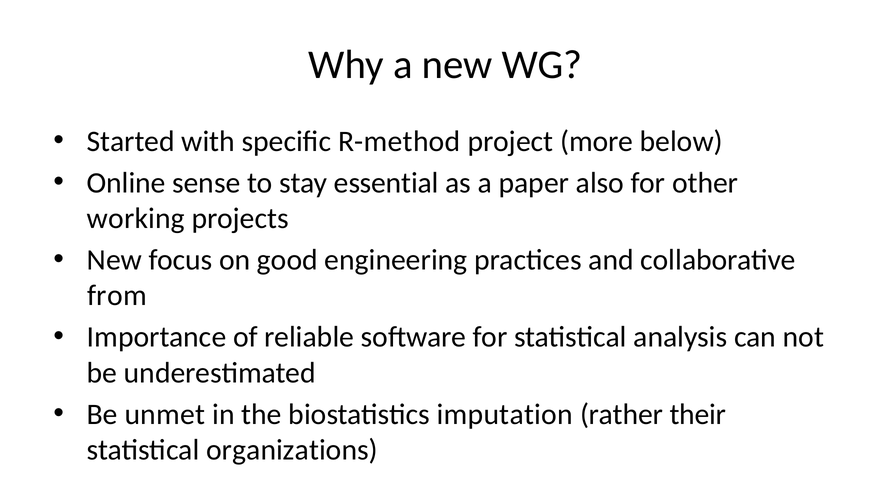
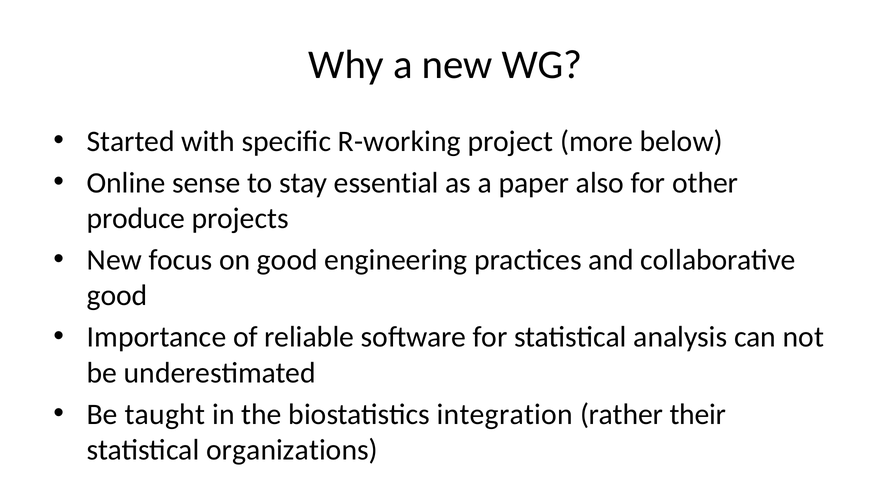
R-method: R-method -> R-working
working: working -> produce
from at (117, 296): from -> good
unmet: unmet -> taught
imputation: imputation -> integration
